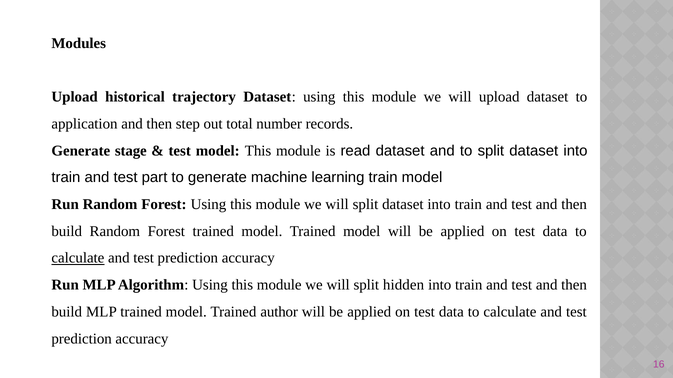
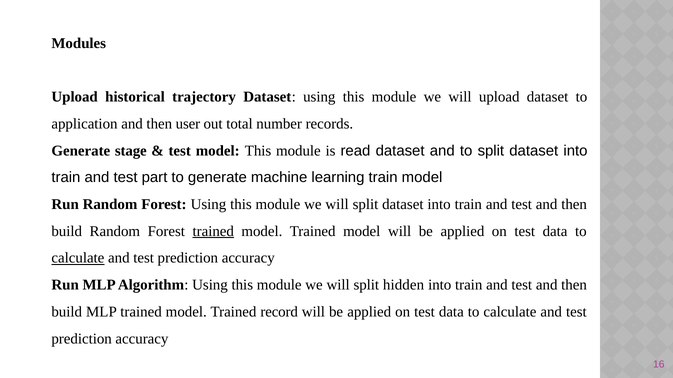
step: step -> user
trained at (213, 232) underline: none -> present
author: author -> record
